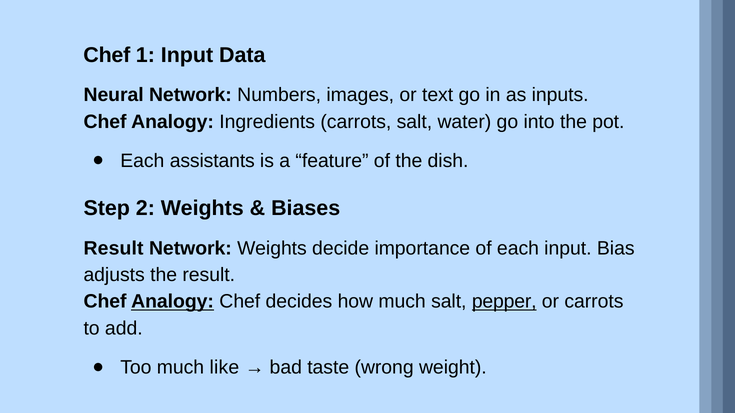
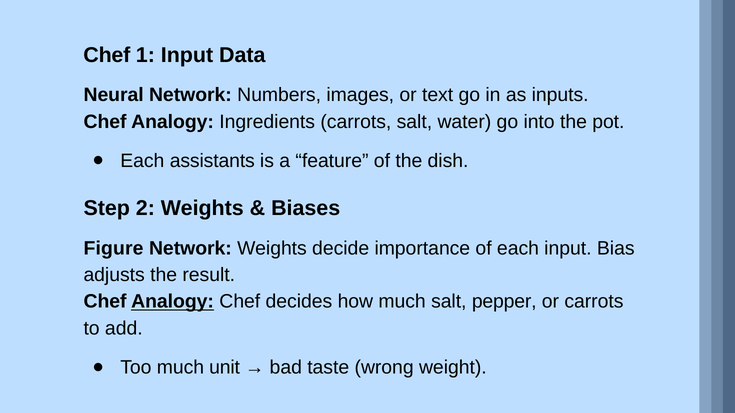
Result at (114, 248): Result -> Figure
pepper underline: present -> none
like: like -> unit
